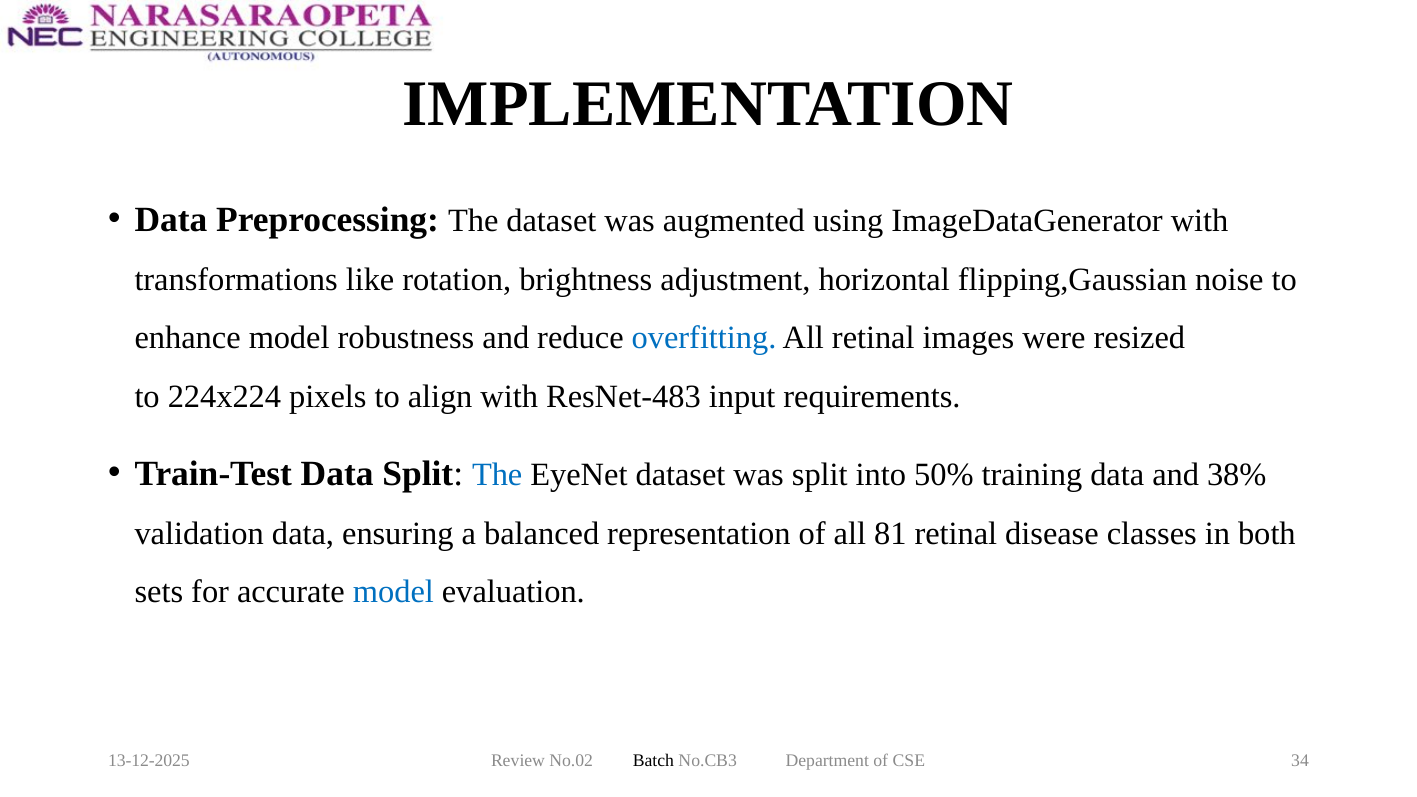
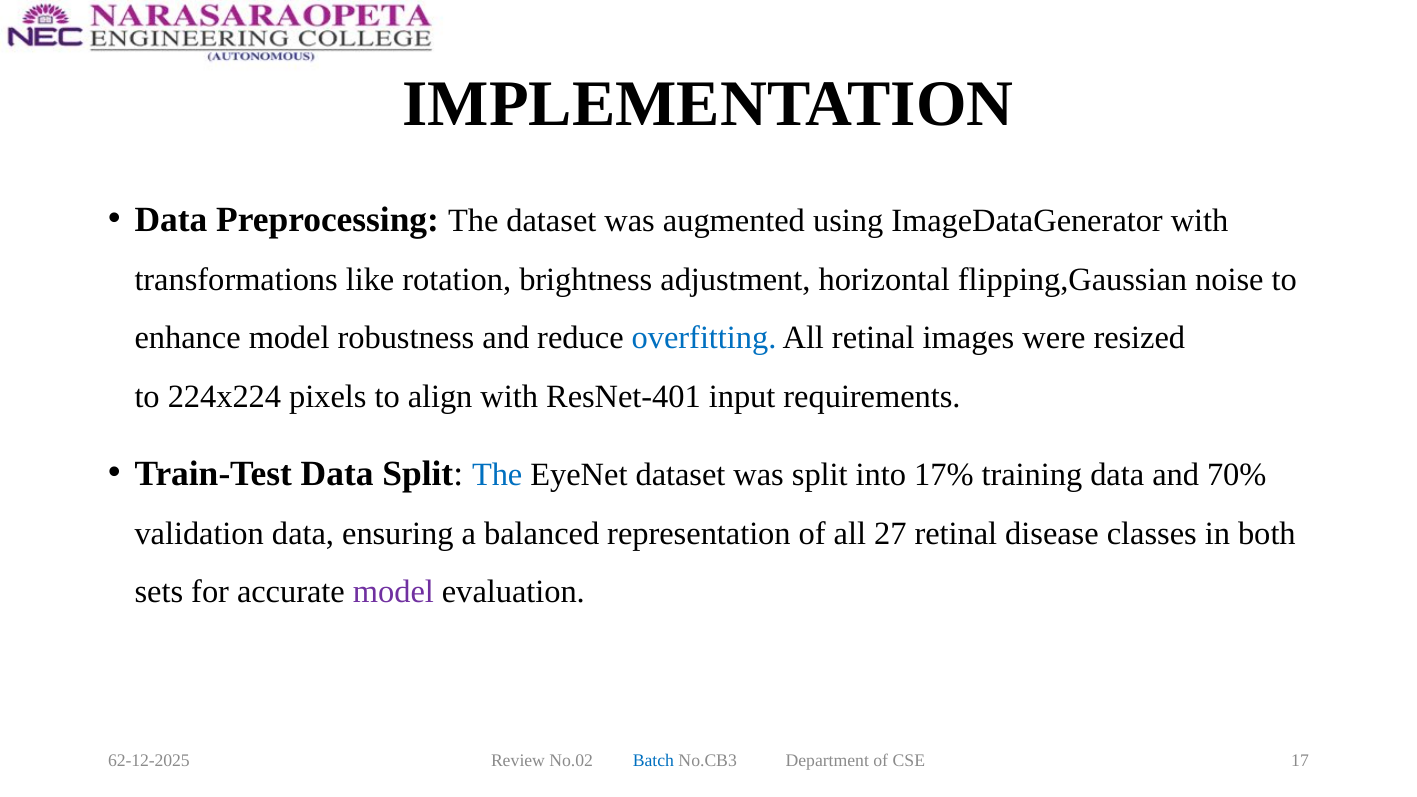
ResNet-483: ResNet-483 -> ResNet-401
50%: 50% -> 17%
38%: 38% -> 70%
81: 81 -> 27
model at (393, 592) colour: blue -> purple
13-12-2025: 13-12-2025 -> 62-12-2025
Batch colour: black -> blue
34: 34 -> 17
